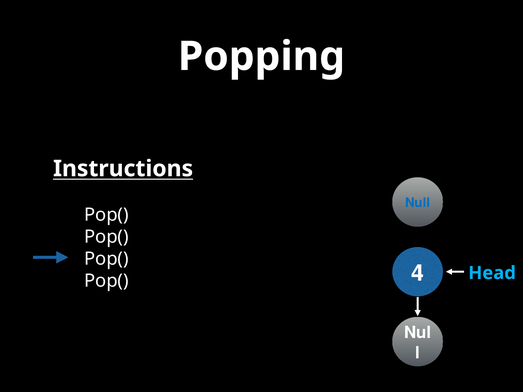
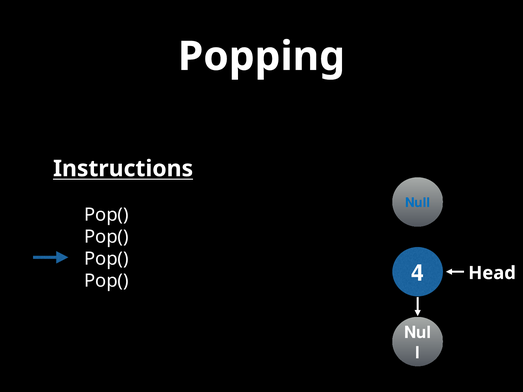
Head colour: light blue -> white
